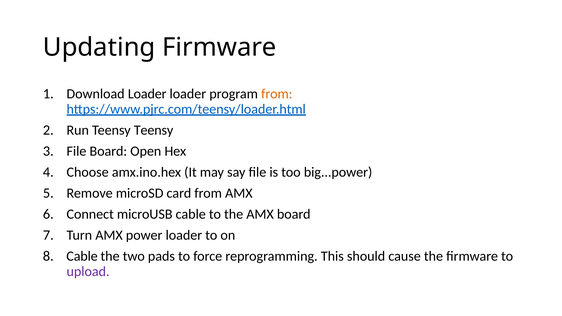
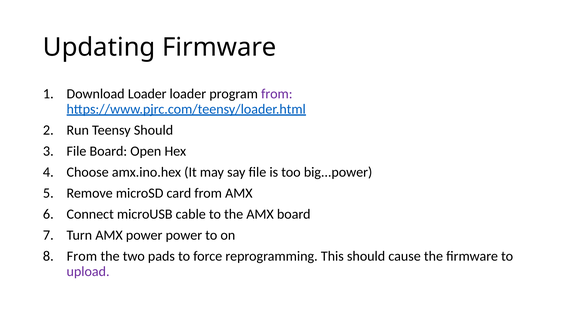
from at (277, 94) colour: orange -> purple
Teensy Teensy: Teensy -> Should
power loader: loader -> power
Cable at (82, 256): Cable -> From
